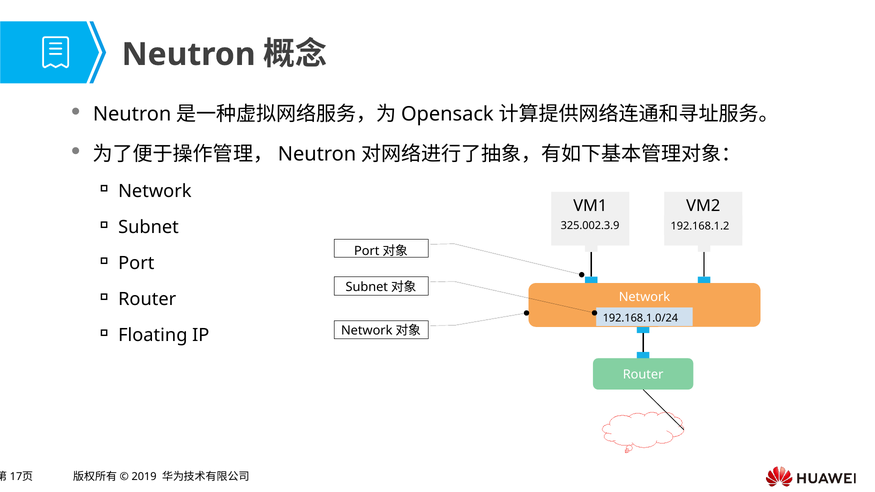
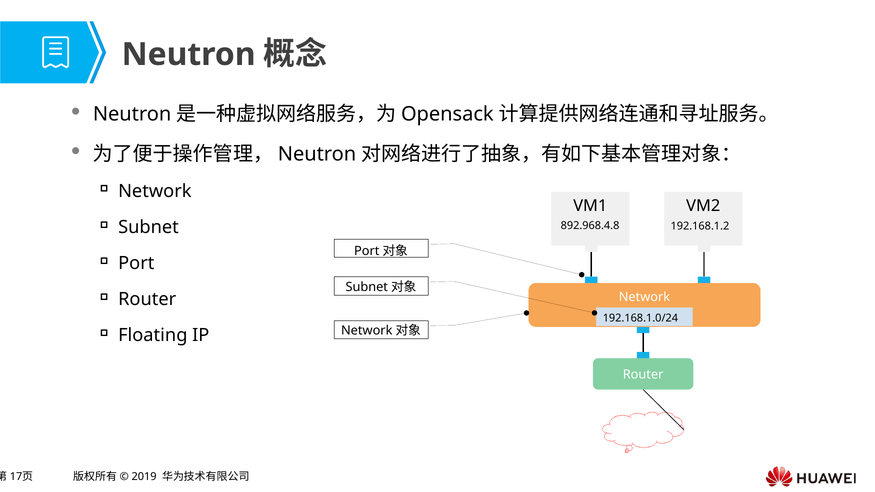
325.002.3.9: 325.002.3.9 -> 892.968.4.8
